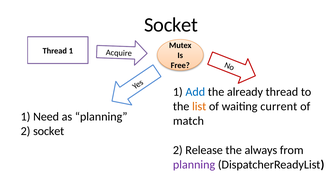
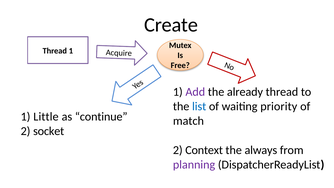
Socket at (171, 25): Socket -> Create
Add colour: blue -> purple
list colour: orange -> blue
current: current -> priority
Need: Need -> Little
as planning: planning -> continue
Release: Release -> Context
